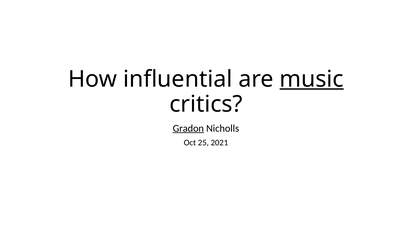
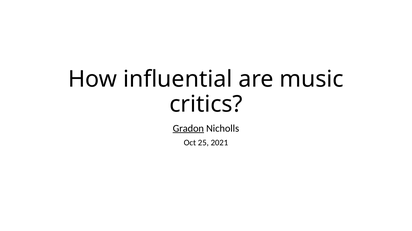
music underline: present -> none
